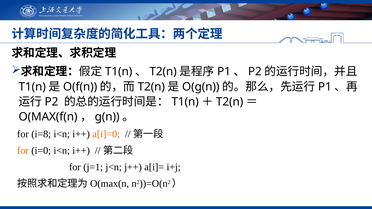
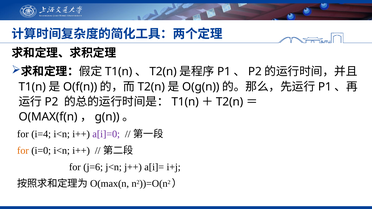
i=8: i=8 -> i=4
a[i]=0 colour: orange -> purple
j=1: j=1 -> j=6
